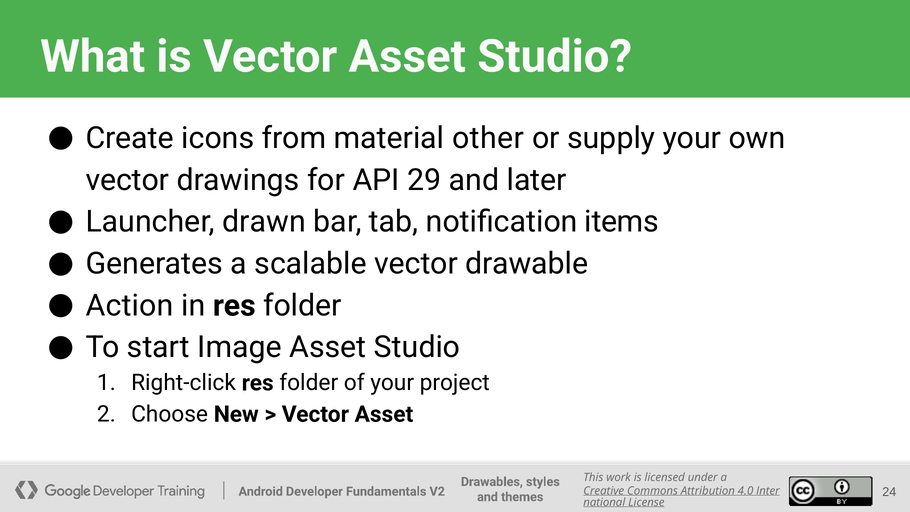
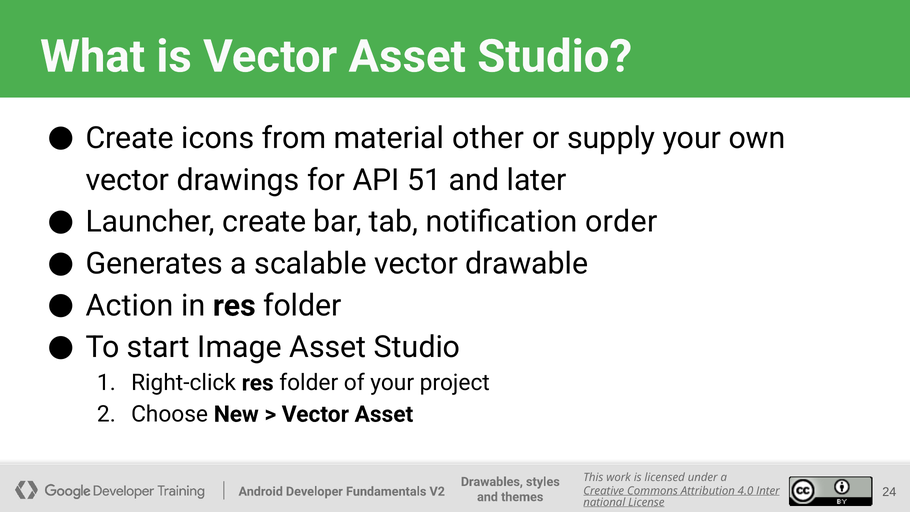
29: 29 -> 51
Launcher drawn: drawn -> create
items: items -> order
